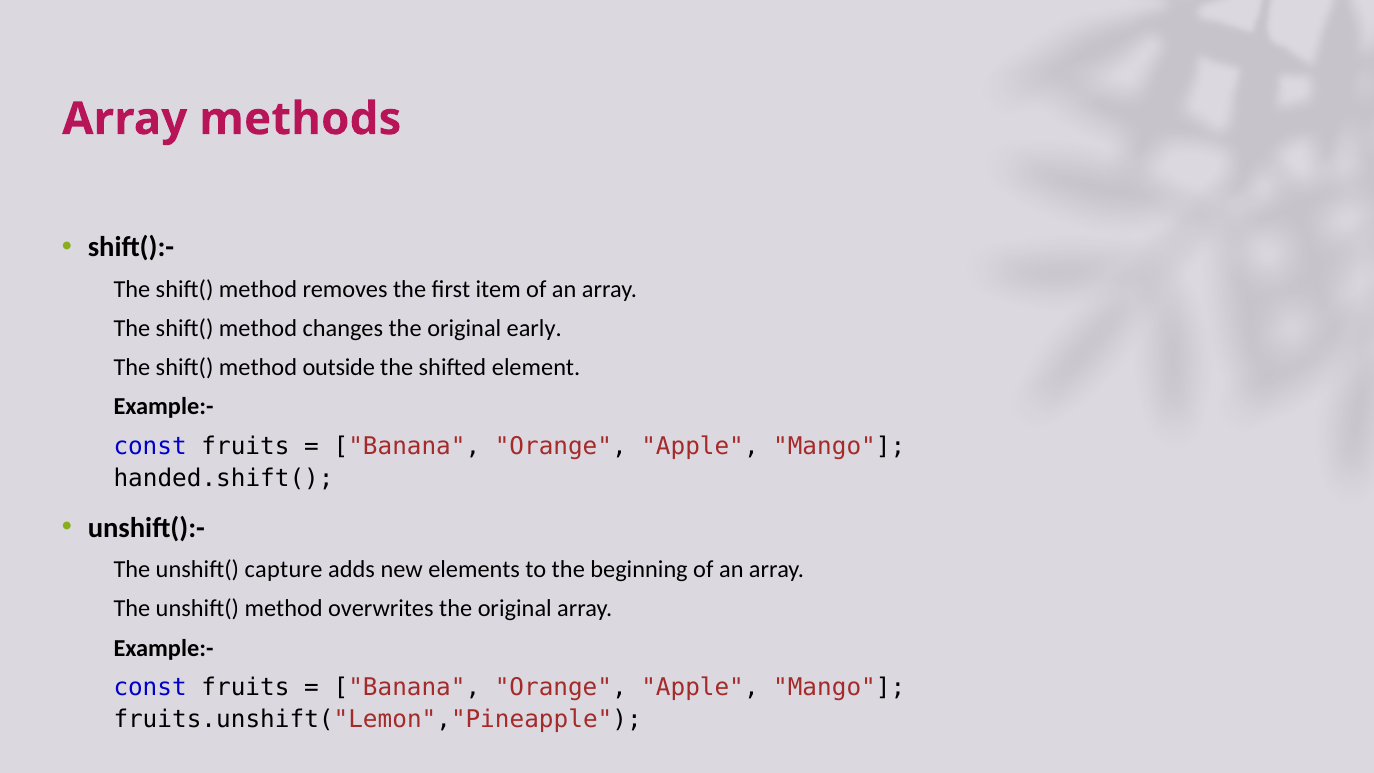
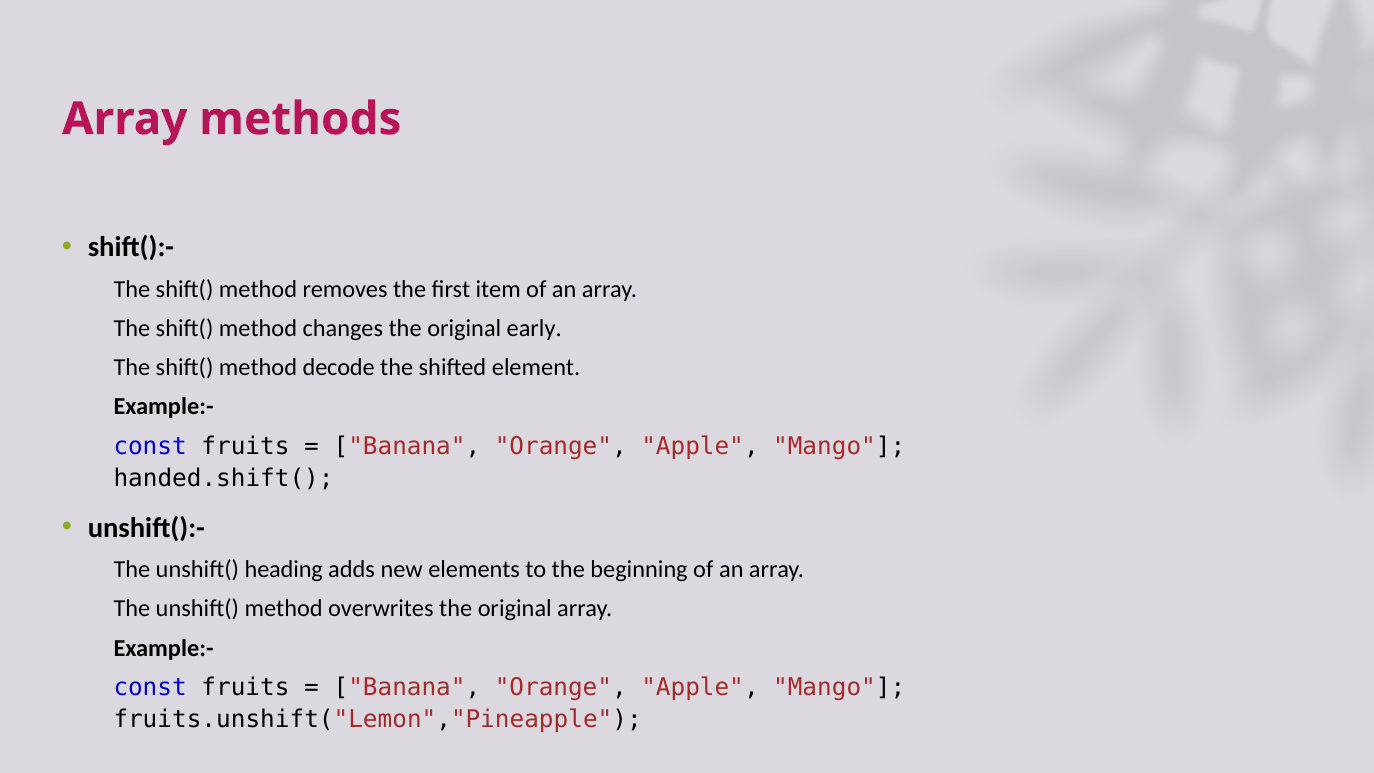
outside: outside -> decode
capture: capture -> heading
